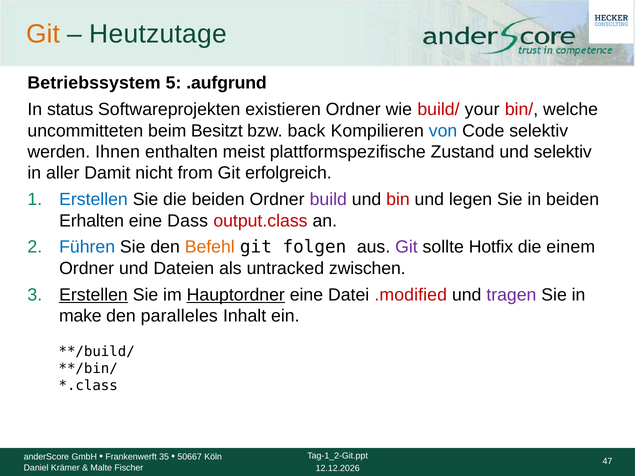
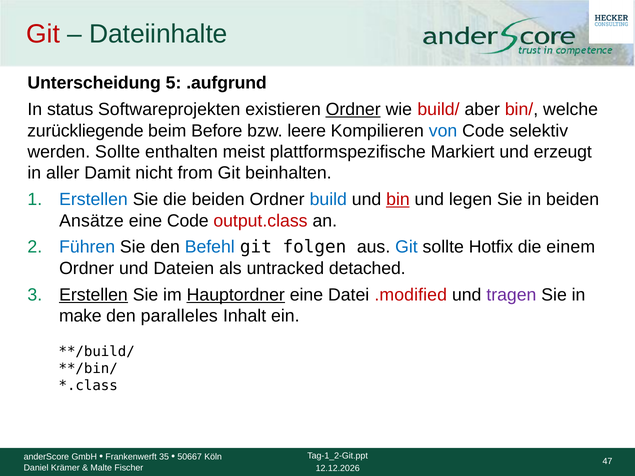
Git at (43, 34) colour: orange -> red
Heutzutage: Heutzutage -> Dateiinhalte
Betriebssystem: Betriebssystem -> Unterscheidung
Ordner at (353, 110) underline: none -> present
your: your -> aber
uncommitteten: uncommitteten -> zurückliegende
Besitzt: Besitzt -> Before
back: back -> leere
werden Ihnen: Ihnen -> Sollte
Zustand: Zustand -> Markiert
und selektiv: selektiv -> erzeugt
erfolgreich: erfolgreich -> beinhalten
build colour: purple -> blue
bin underline: none -> present
Erhalten: Erhalten -> Ansätze
eine Dass: Dass -> Code
Befehl colour: orange -> blue
Git at (406, 247) colour: purple -> blue
zwischen: zwischen -> detached
